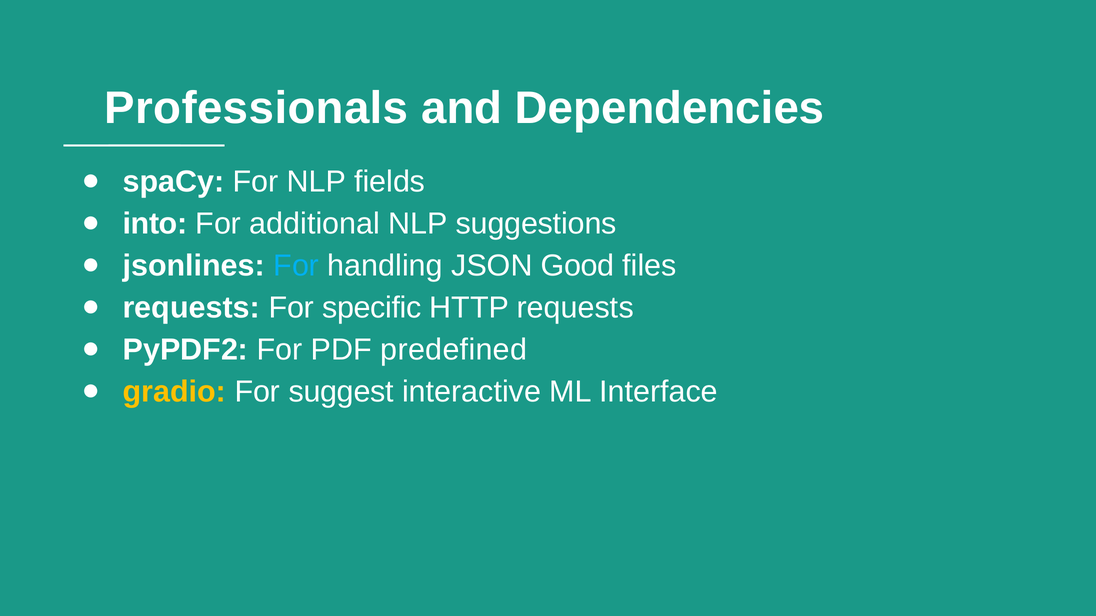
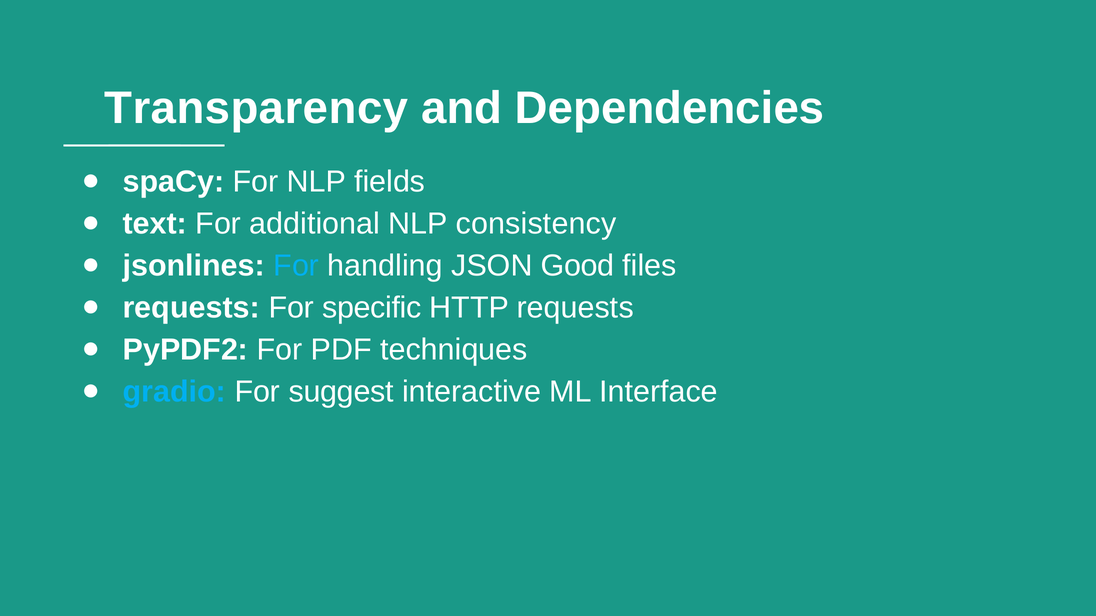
Professionals: Professionals -> Transparency
into: into -> text
suggestions: suggestions -> consistency
predefined: predefined -> techniques
gradio colour: yellow -> light blue
